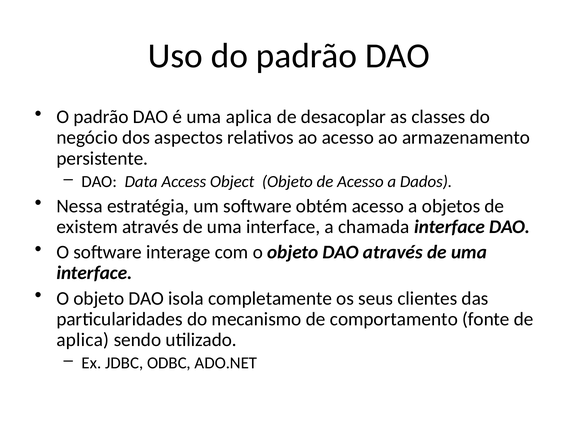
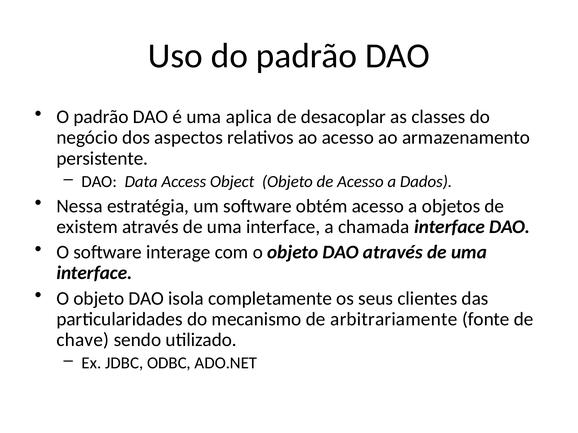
comportamento: comportamento -> arbitrariamente
aplica at (83, 340): aplica -> chave
